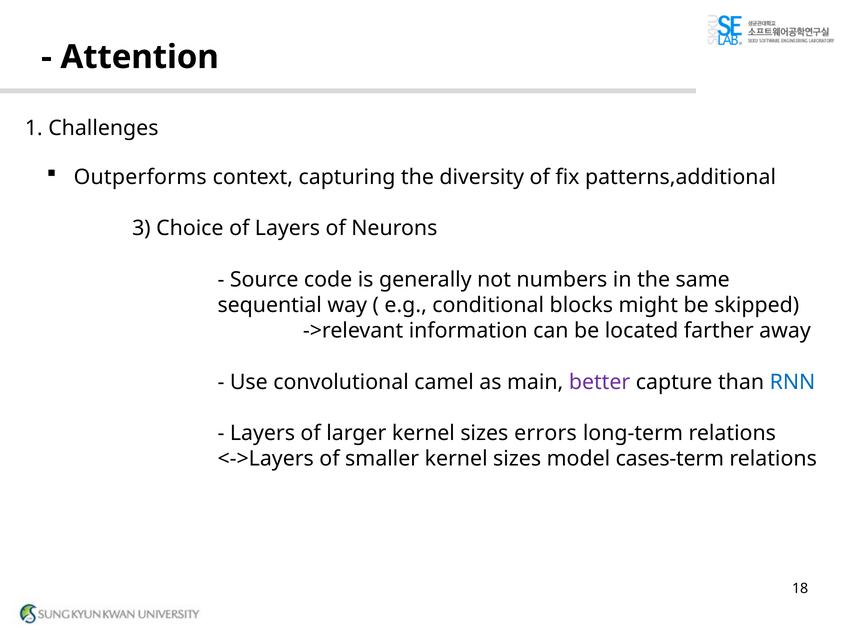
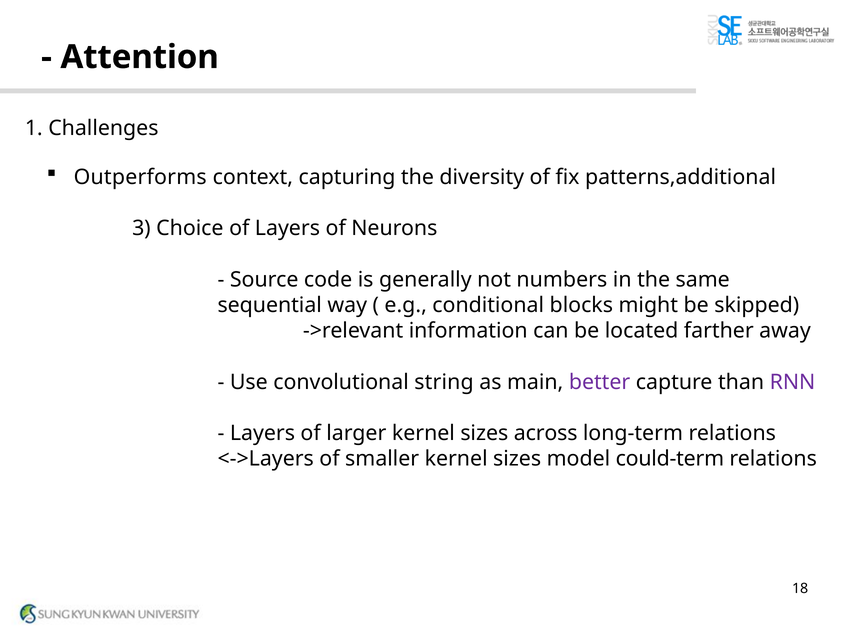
camel: camel -> string
RNN colour: blue -> purple
errors: errors -> across
cases-term: cases-term -> could-term
